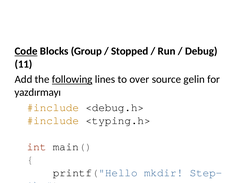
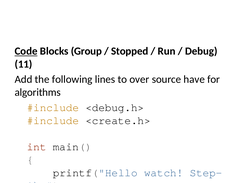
following underline: present -> none
gelin: gelin -> have
yazdırmayı: yazdırmayı -> algorithms
<typing.h>: <typing.h> -> <create.h>
mkdir: mkdir -> watch
